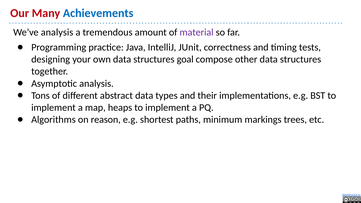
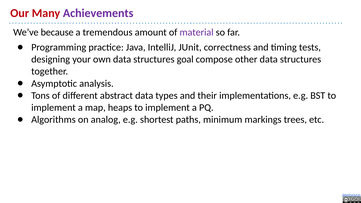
Achievements colour: blue -> purple
We’ve analysis: analysis -> because
reason: reason -> analog
